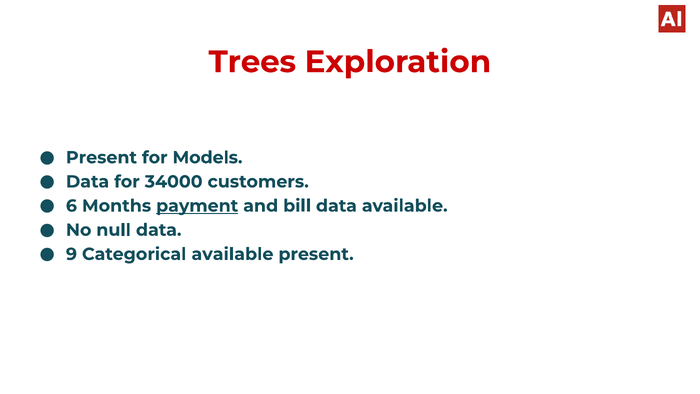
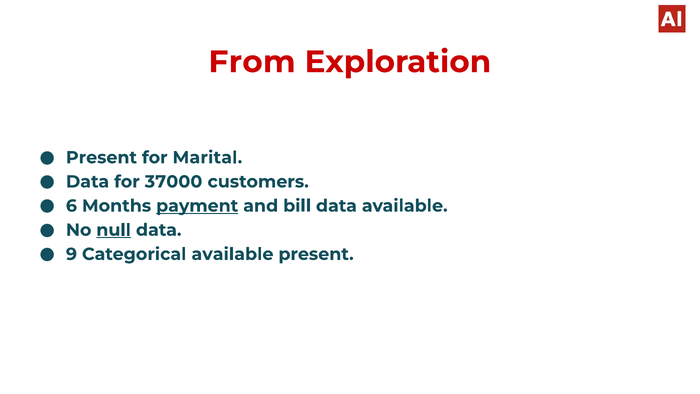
Trees: Trees -> From
Models: Models -> Marital
34000: 34000 -> 37000
null underline: none -> present
